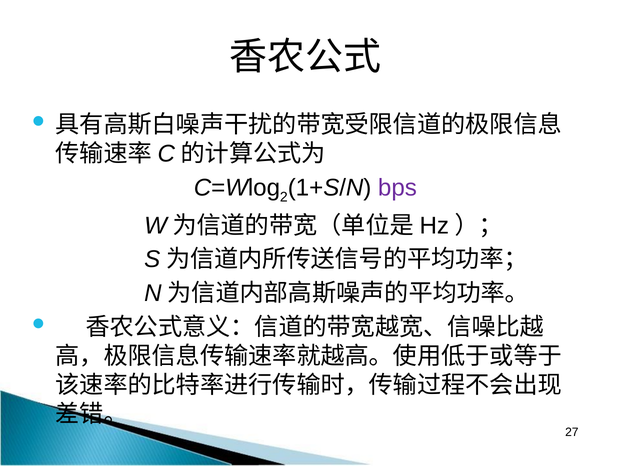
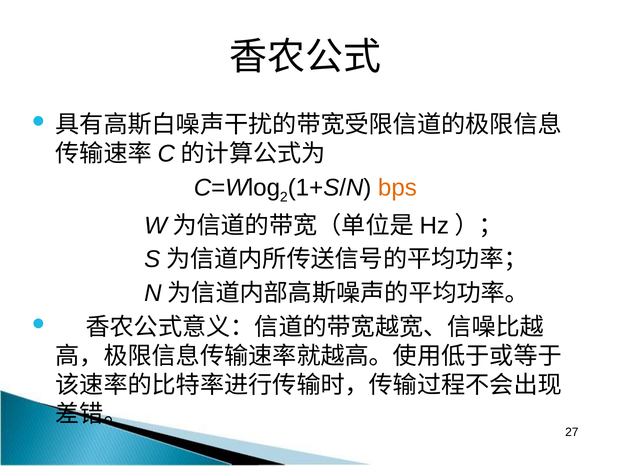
bps colour: purple -> orange
